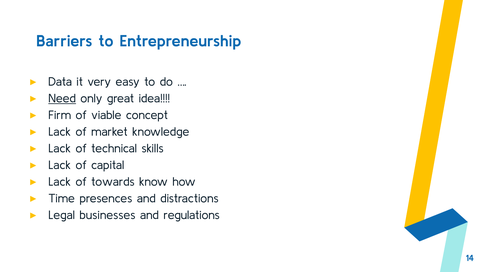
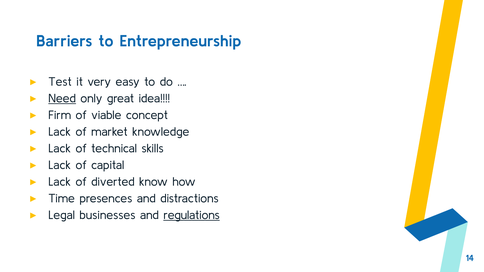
Data: Data -> Test
towards: towards -> diverted
regulations underline: none -> present
